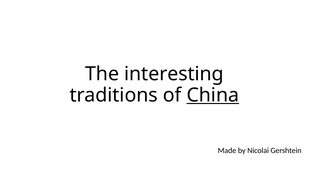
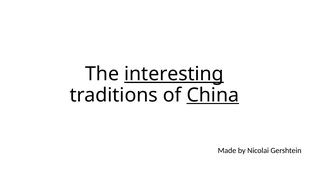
interesting underline: none -> present
